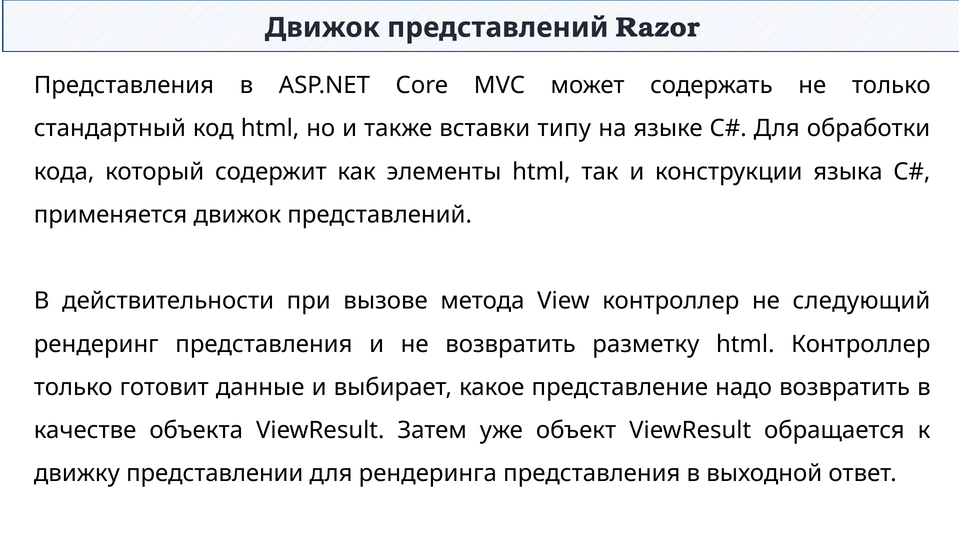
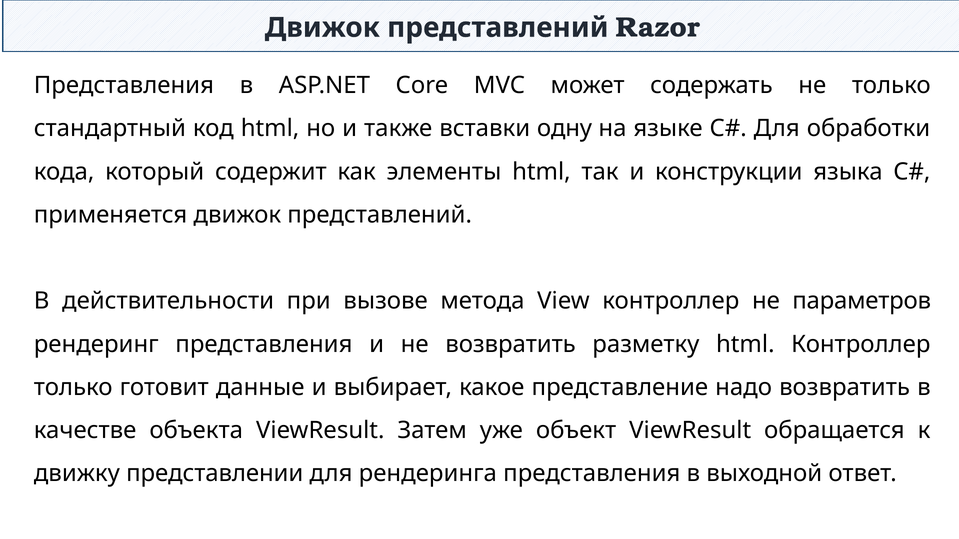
типу: типу -> одну
следующий: следующий -> параметров
